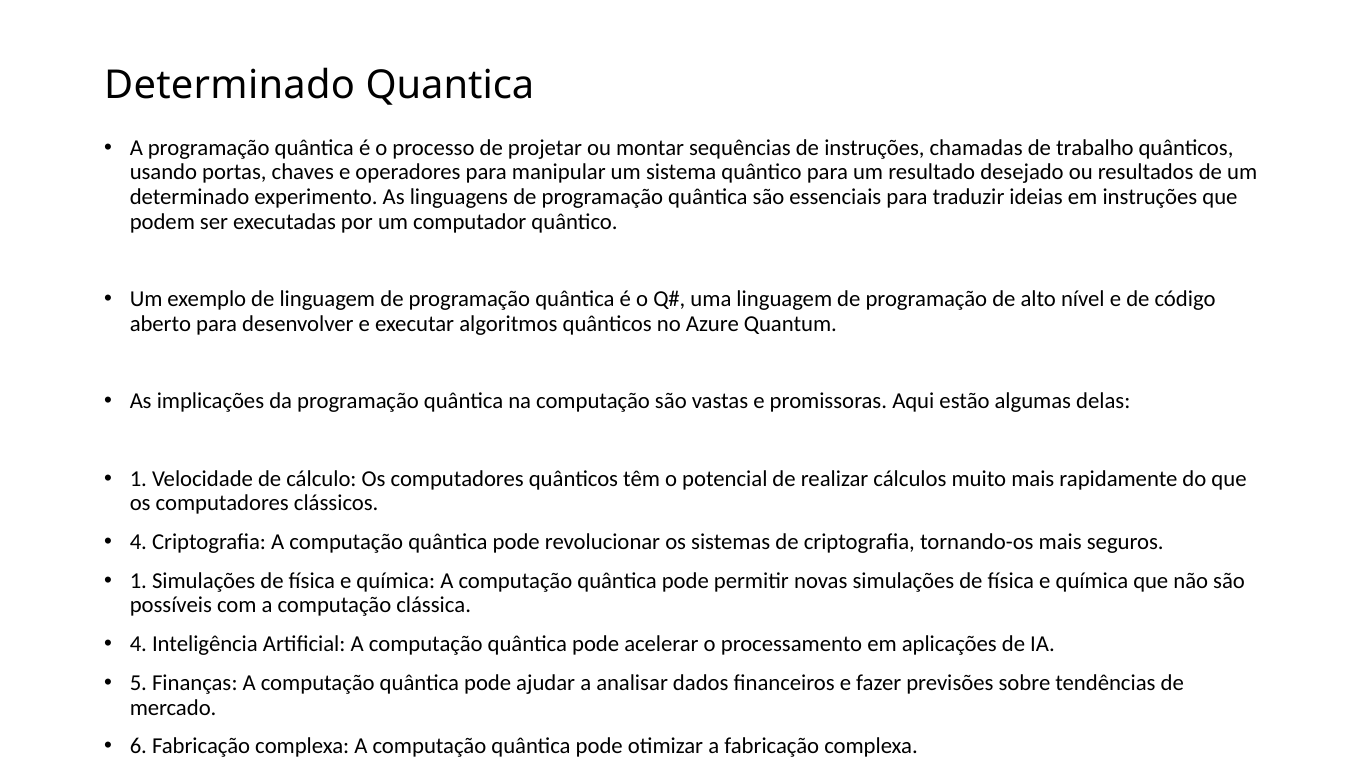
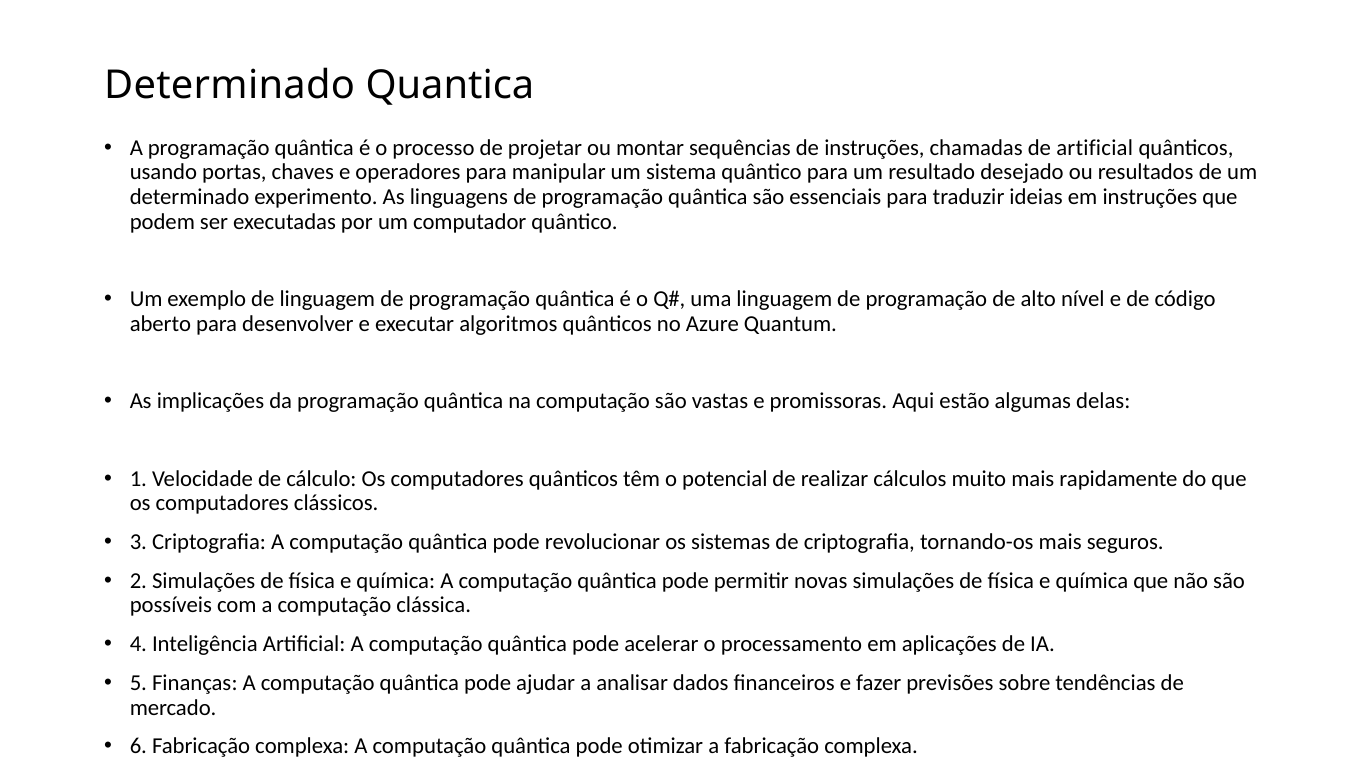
de trabalho: trabalho -> artificial
4 at (138, 542): 4 -> 3
1 at (138, 581): 1 -> 2
